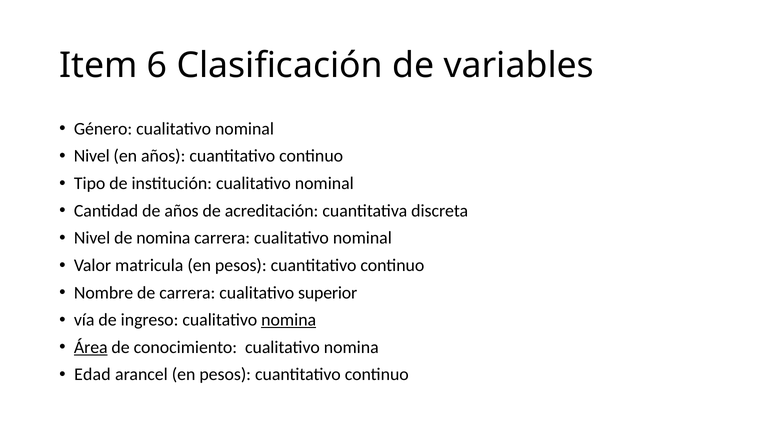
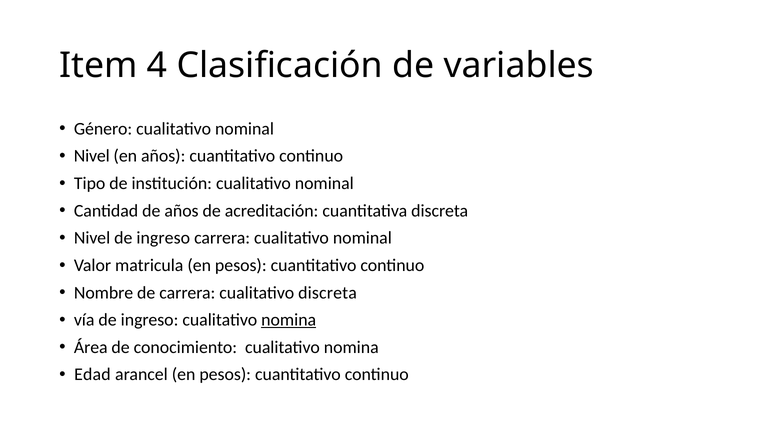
6: 6 -> 4
Nivel de nomina: nomina -> ingreso
cualitativo superior: superior -> discreta
Área underline: present -> none
